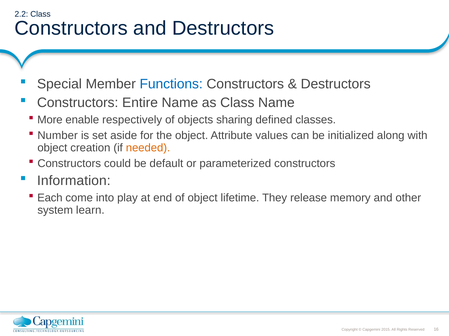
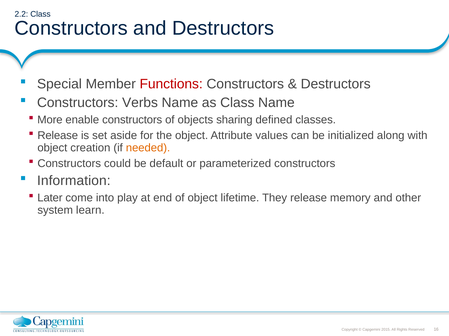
Functions colour: blue -> red
Entire: Entire -> Verbs
enable respectively: respectively -> constructors
Number at (58, 136): Number -> Release
Each: Each -> Later
